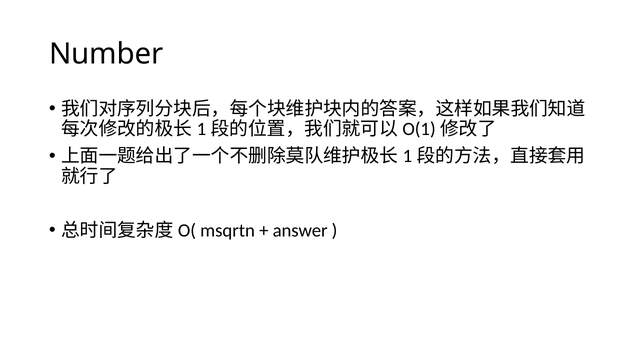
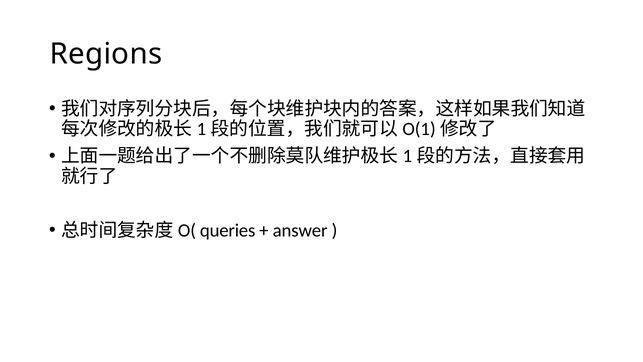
Number: Number -> Regions
msqrtn: msqrtn -> queries
